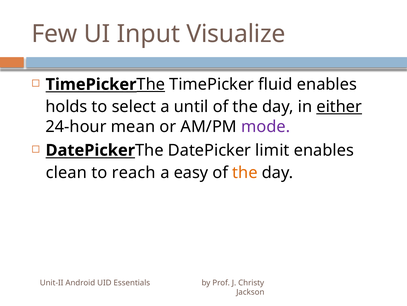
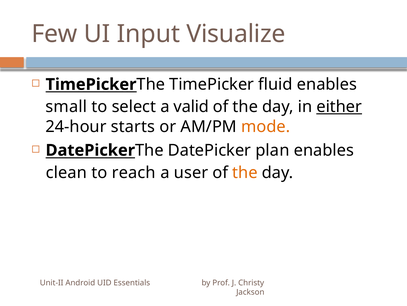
The at (151, 84) underline: present -> none
holds: holds -> small
until: until -> valid
mean: mean -> starts
mode colour: purple -> orange
limit: limit -> plan
easy: easy -> user
